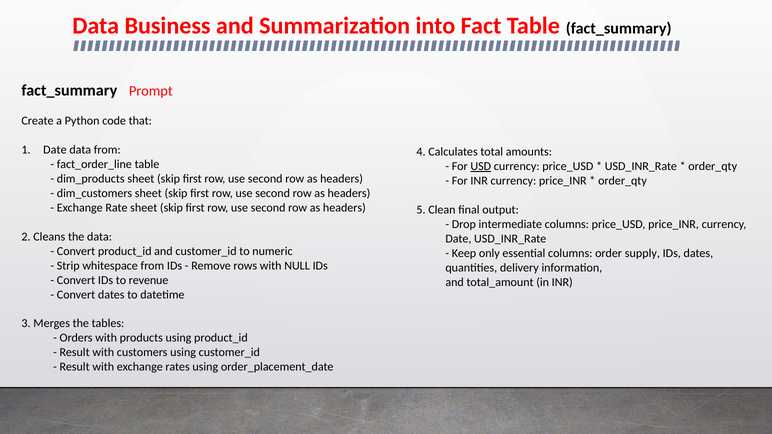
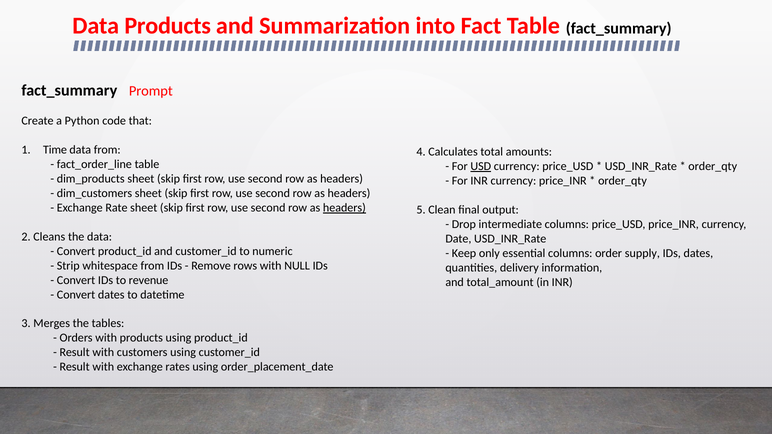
Data Business: Business -> Products
Date at (55, 150): Date -> Time
headers at (344, 208) underline: none -> present
